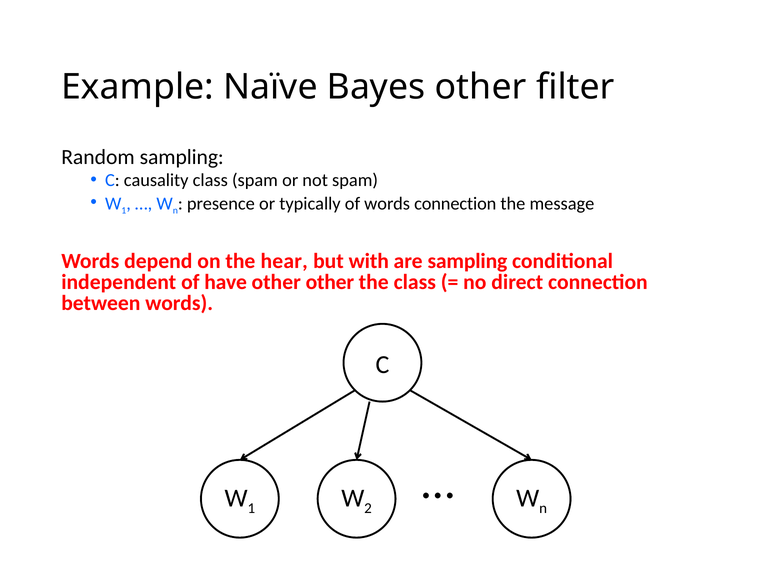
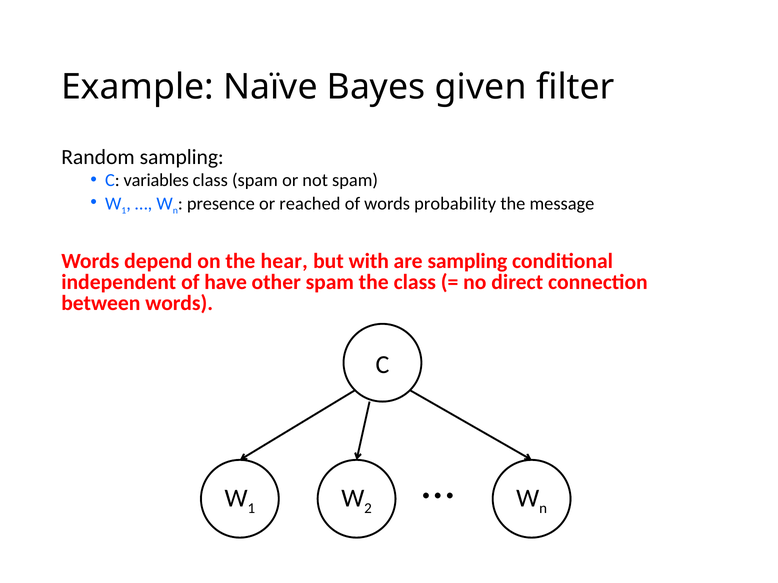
Bayes other: other -> given
causality: causality -> variables
typically: typically -> reached
words connection: connection -> probability
other other: other -> spam
